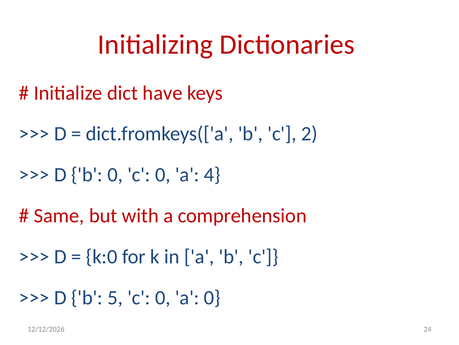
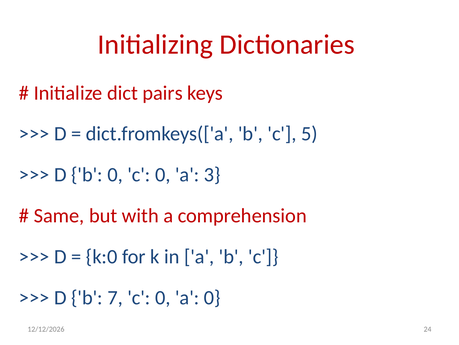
have: have -> pairs
2: 2 -> 5
4: 4 -> 3
5: 5 -> 7
